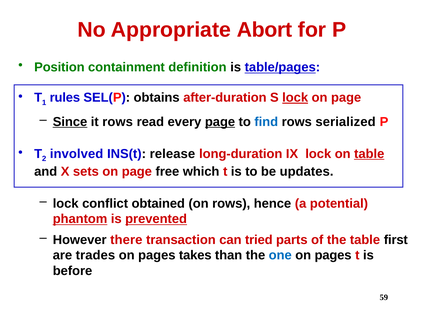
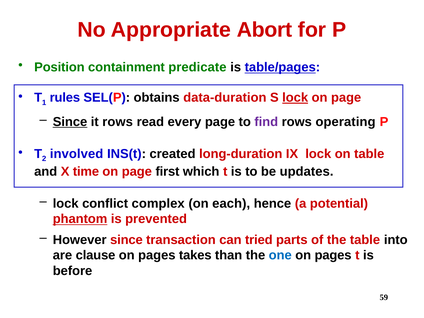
definition: definition -> predicate
after-duration: after-duration -> data-duration
page at (220, 122) underline: present -> none
find colour: blue -> purple
serialized: serialized -> operating
release: release -> created
table at (369, 154) underline: present -> none
sets: sets -> time
free: free -> first
obtained: obtained -> complex
on rows: rows -> each
prevented underline: present -> none
However there: there -> since
first: first -> into
trades: trades -> clause
